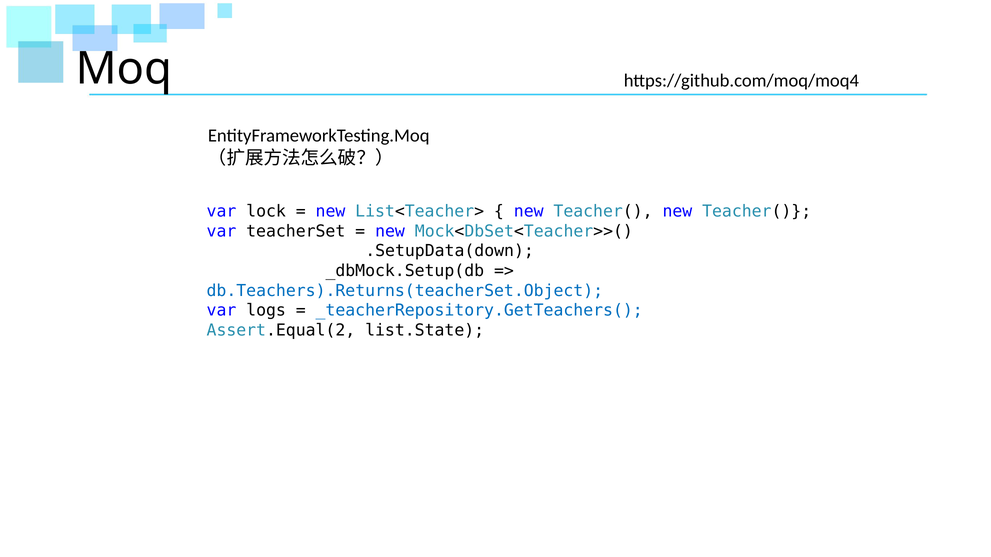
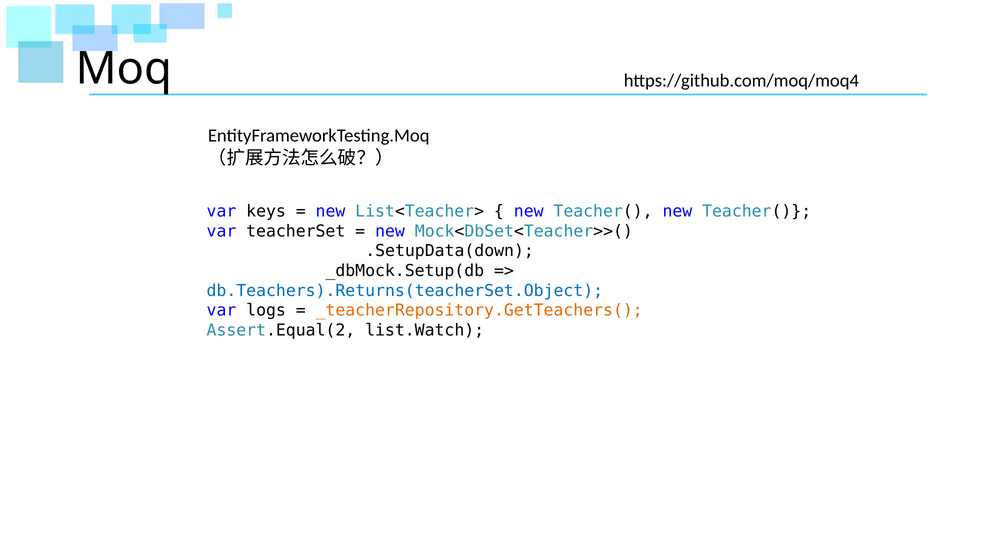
lock: lock -> keys
_teacherRepository.GetTeachers( colour: blue -> orange
list.State: list.State -> list.Watch
